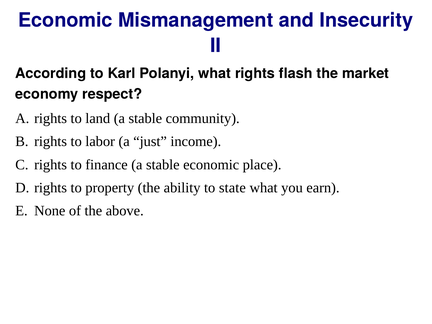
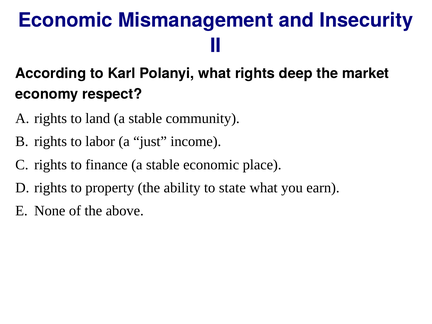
flash: flash -> deep
